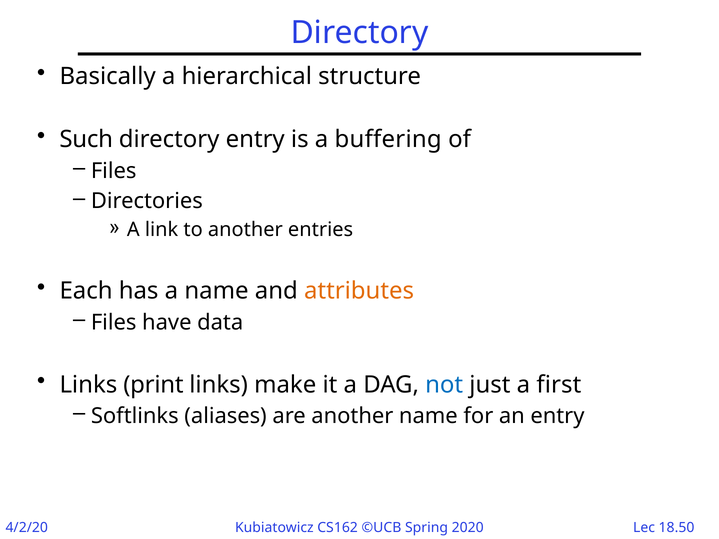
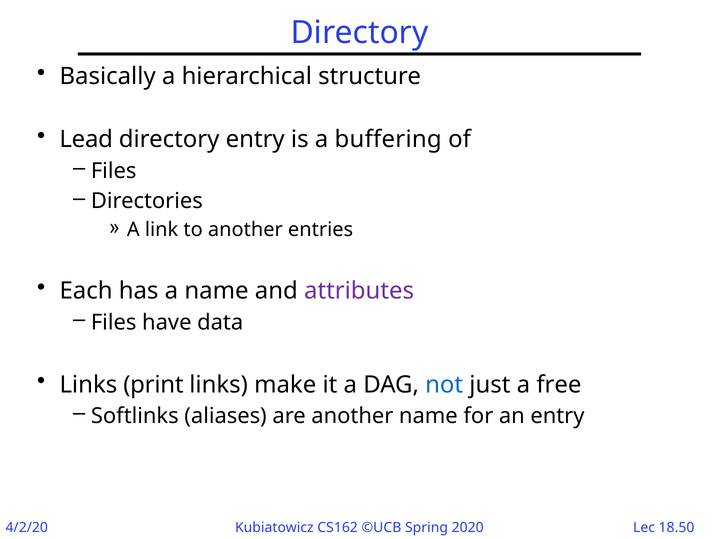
Such: Such -> Lead
attributes colour: orange -> purple
first: first -> free
